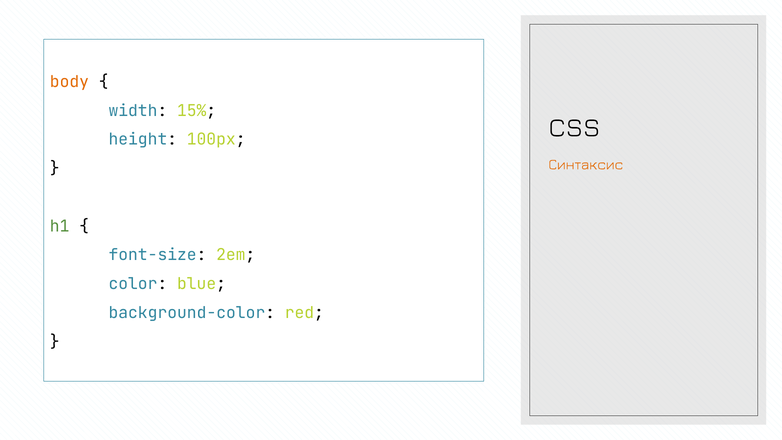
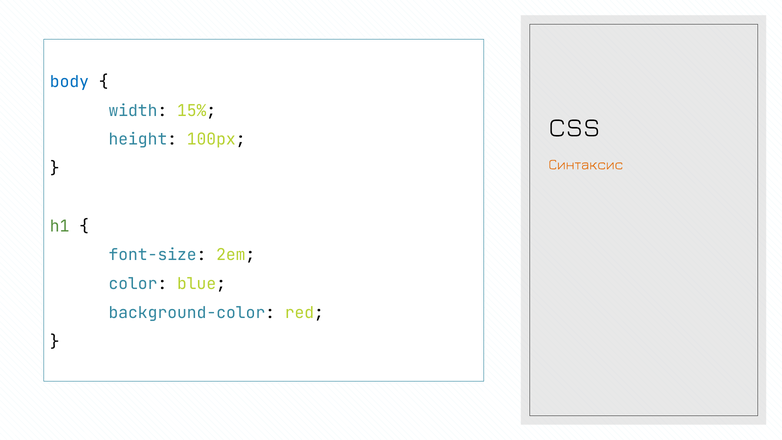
body colour: orange -> blue
